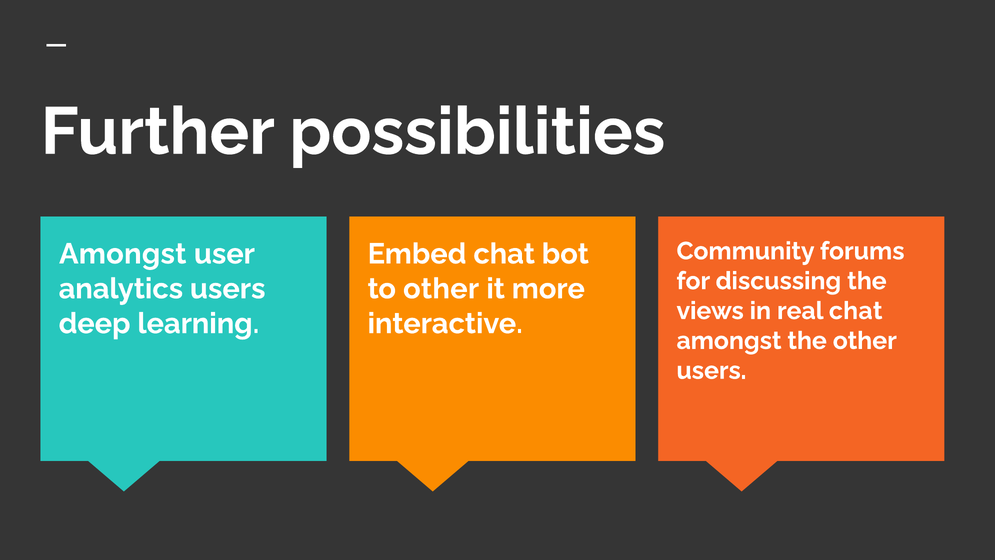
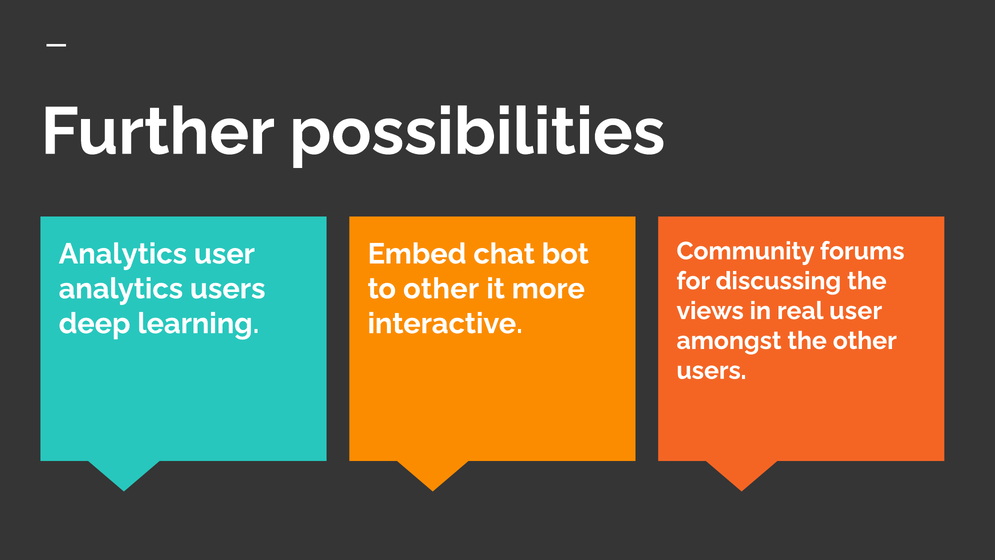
Amongst at (123, 254): Amongst -> Analytics
real chat: chat -> user
